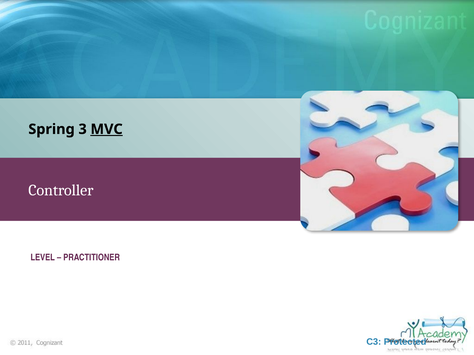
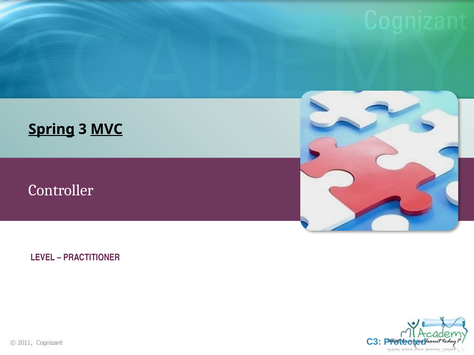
Spring underline: none -> present
